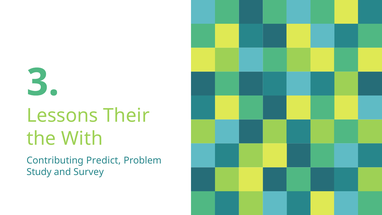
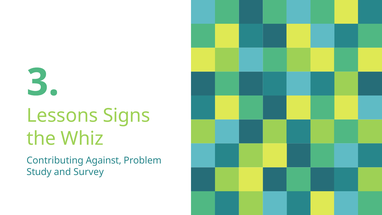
Their: Their -> Signs
With: With -> Whiz
Predict: Predict -> Against
